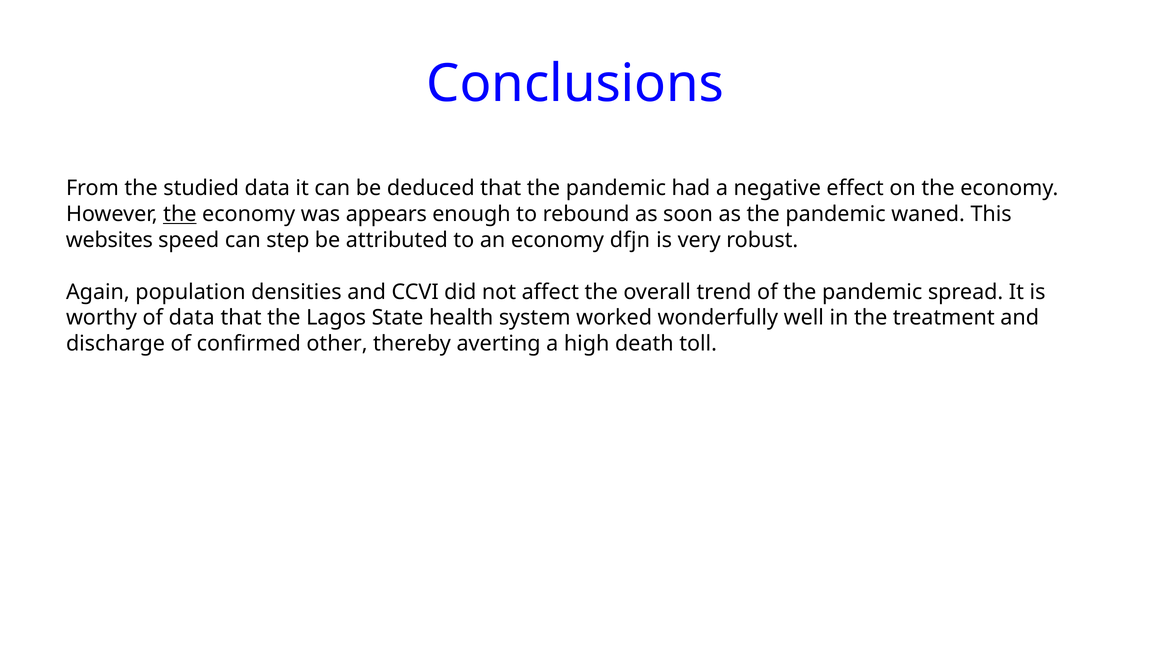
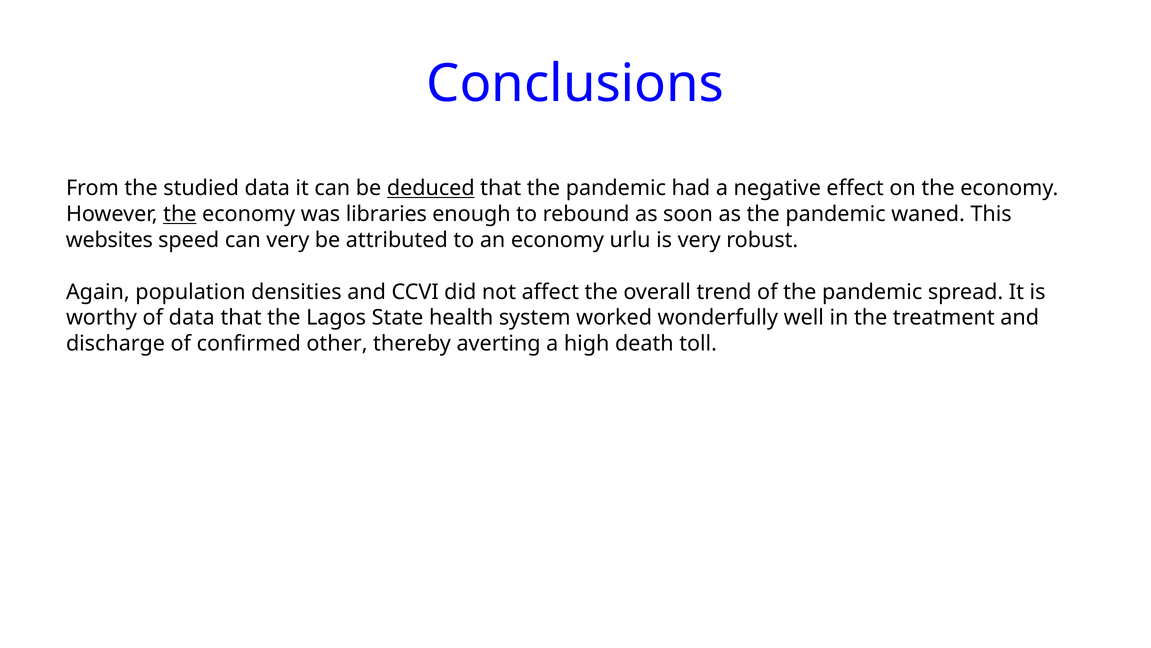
deduced underline: none -> present
appears: appears -> libraries
can step: step -> very
dfjn: dfjn -> urlu
